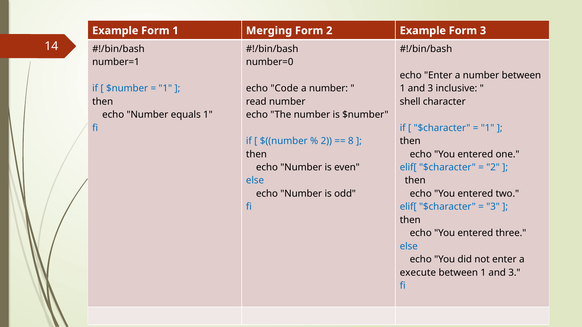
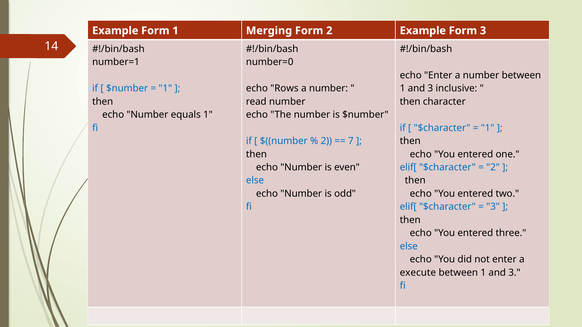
Code: Code -> Rows
shell at (410, 102): shell -> then
8: 8 -> 7
